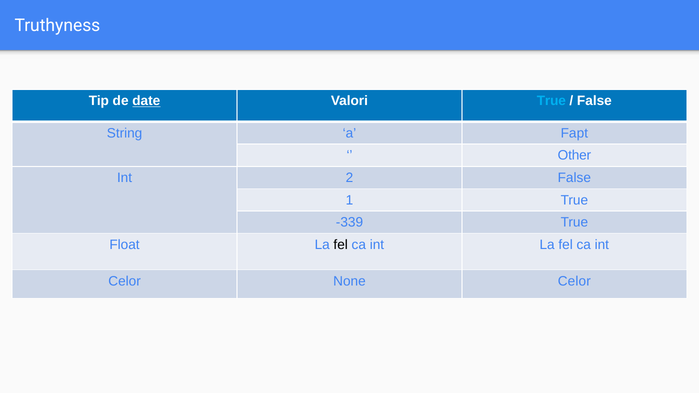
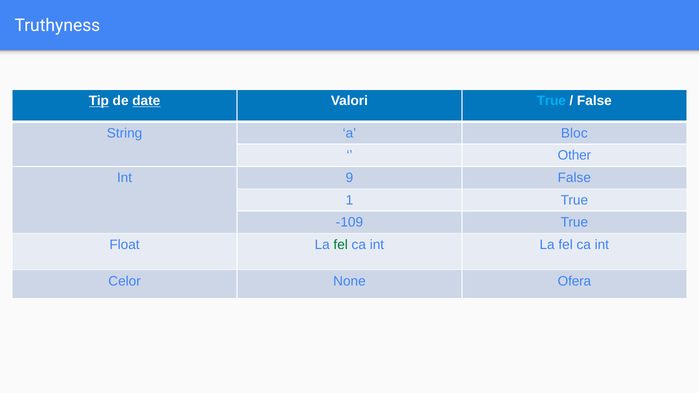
Tip underline: none -> present
Fapt: Fapt -> Bloc
2: 2 -> 9
-339: -339 -> -109
fel at (341, 245) colour: black -> green
None Celor: Celor -> Ofera
